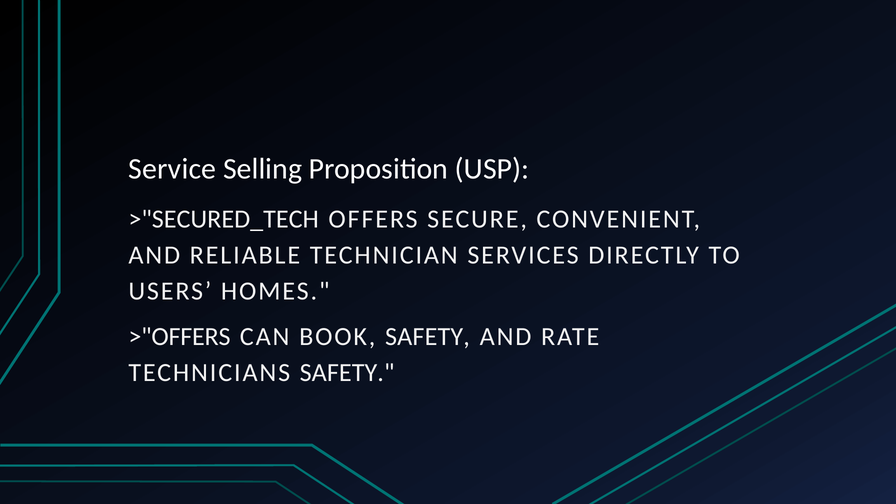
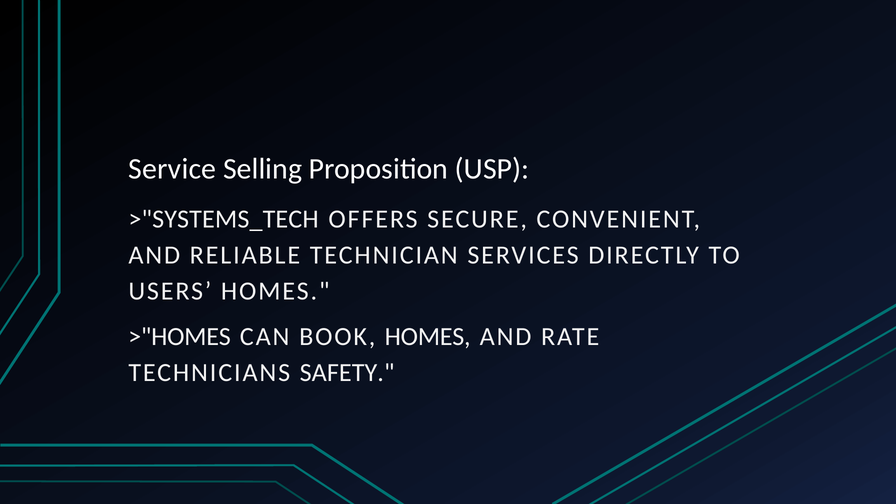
>"SECURED_TECH: >"SECURED_TECH -> >"SYSTEMS_TECH
>"OFFERS: >"OFFERS -> >"HOMES
BOOK SAFETY: SAFETY -> HOMES
